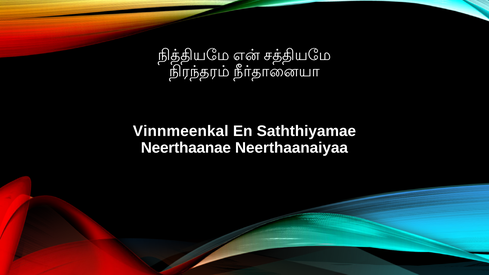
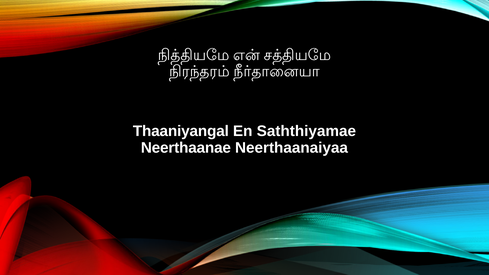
Vinnmeenkal: Vinnmeenkal -> Thaaniyangal
